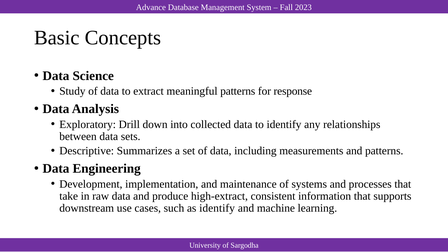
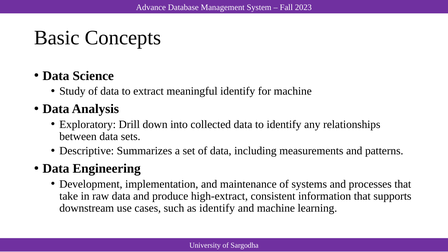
meaningful patterns: patterns -> identify
for response: response -> machine
